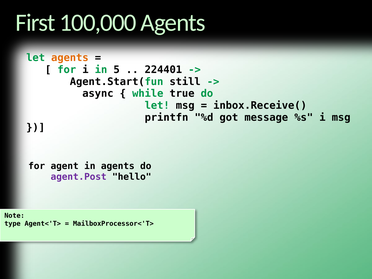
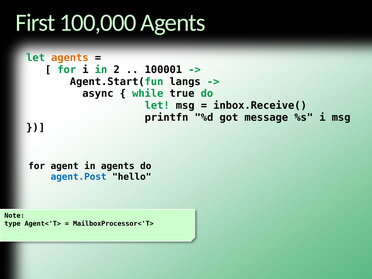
5: 5 -> 2
224401: 224401 -> 100001
still: still -> langs
agent.Post colour: purple -> blue
